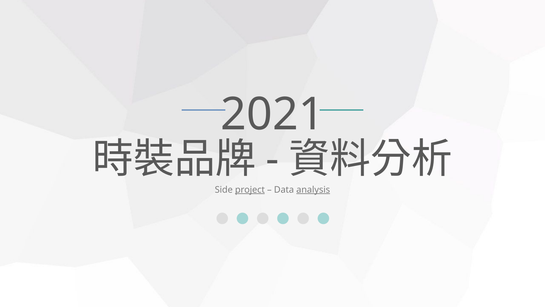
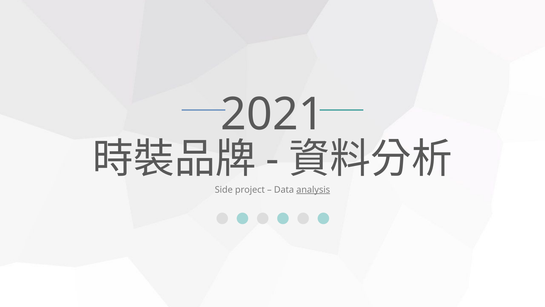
project underline: present -> none
